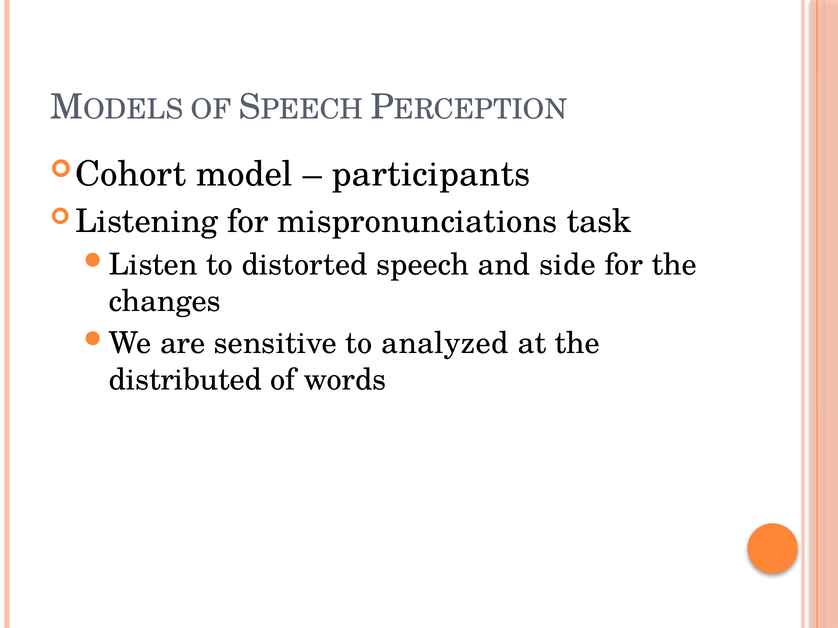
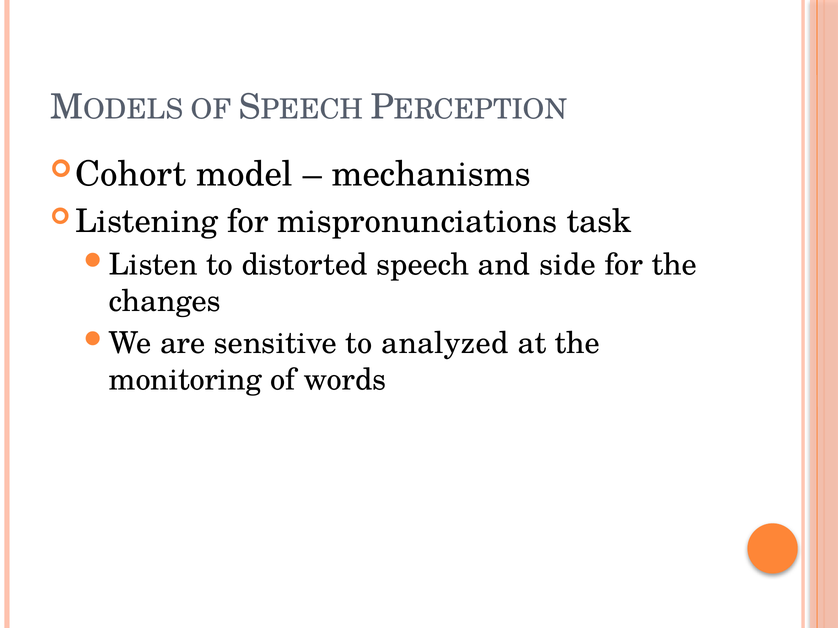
participants: participants -> mechanisms
distributed: distributed -> monitoring
